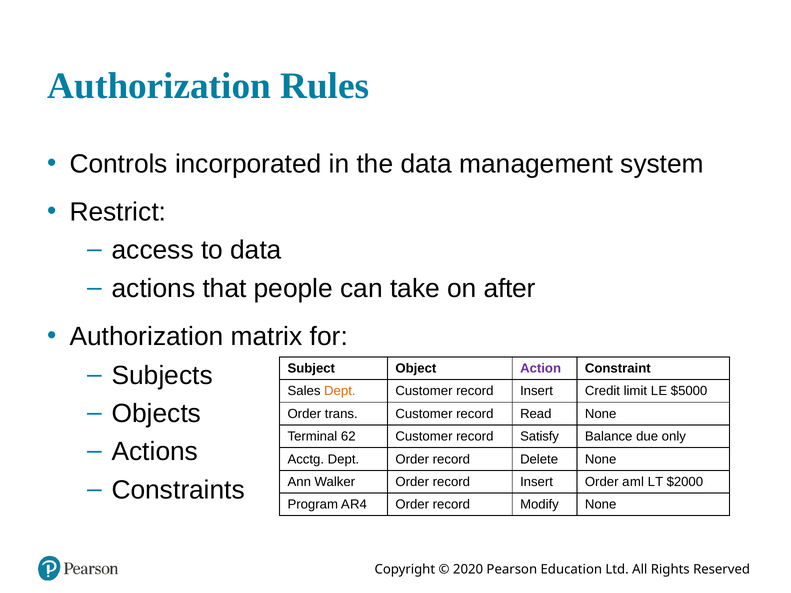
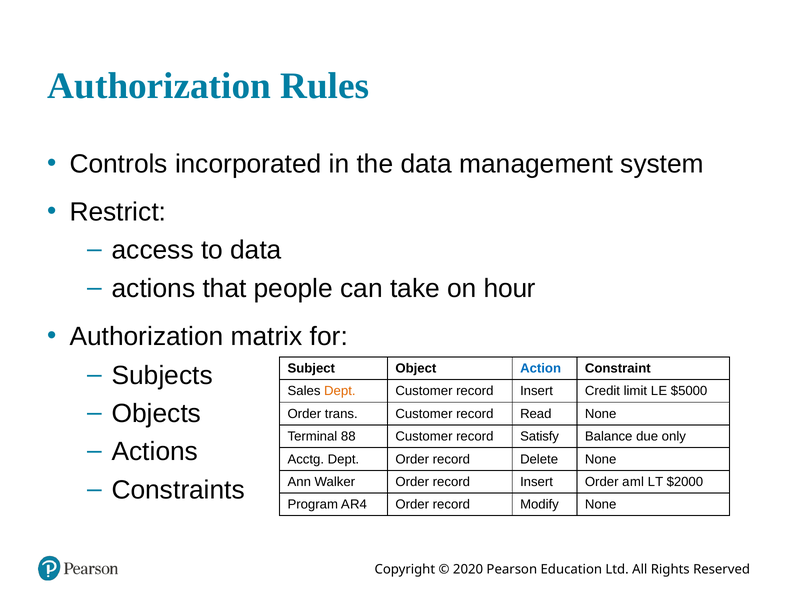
after: after -> hour
Action colour: purple -> blue
62: 62 -> 88
